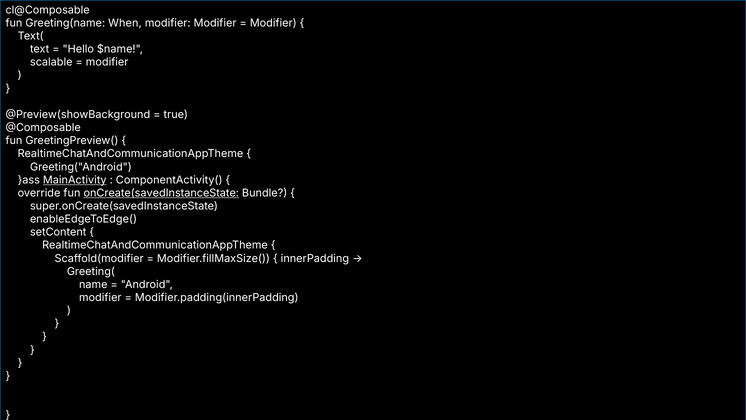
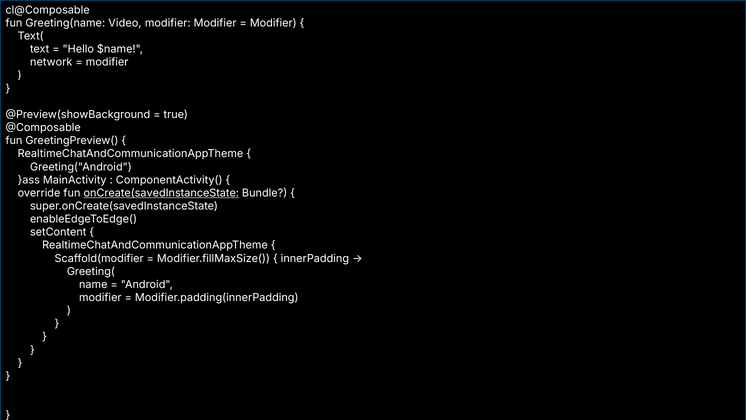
When: When -> Video
scalable: scalable -> network
MainActivity underline: present -> none
